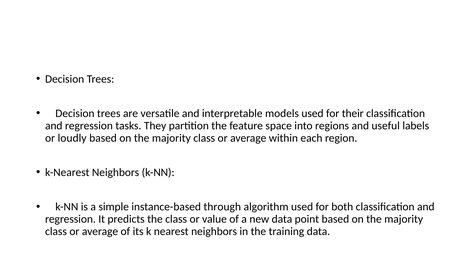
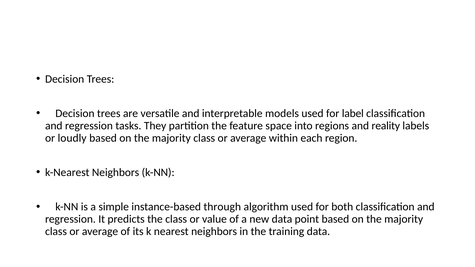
their: their -> label
useful: useful -> reality
